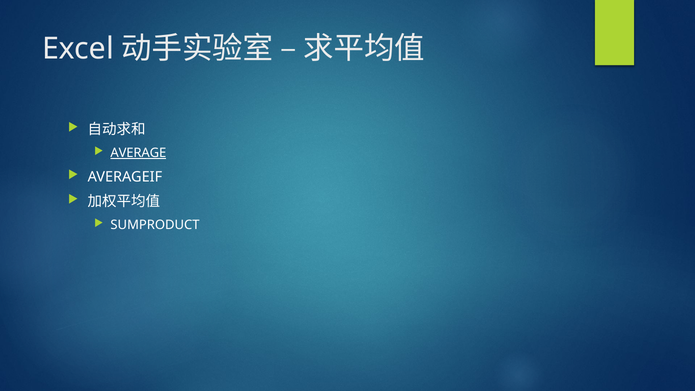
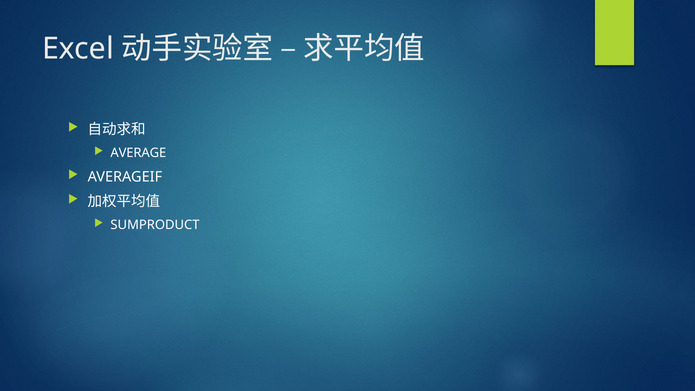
AVERAGE underline: present -> none
